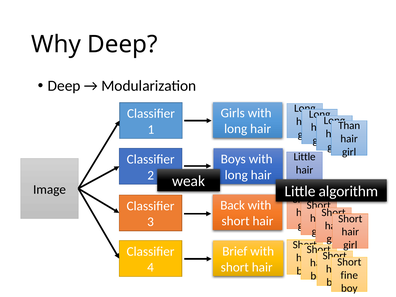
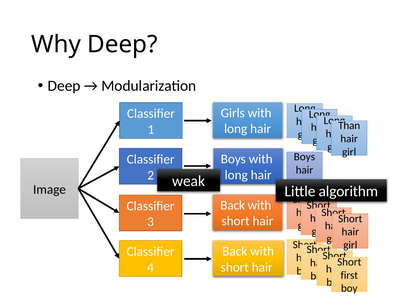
Little at (305, 157): Little -> Boys
Brief at (235, 251): Brief -> Back
fine: fine -> first
